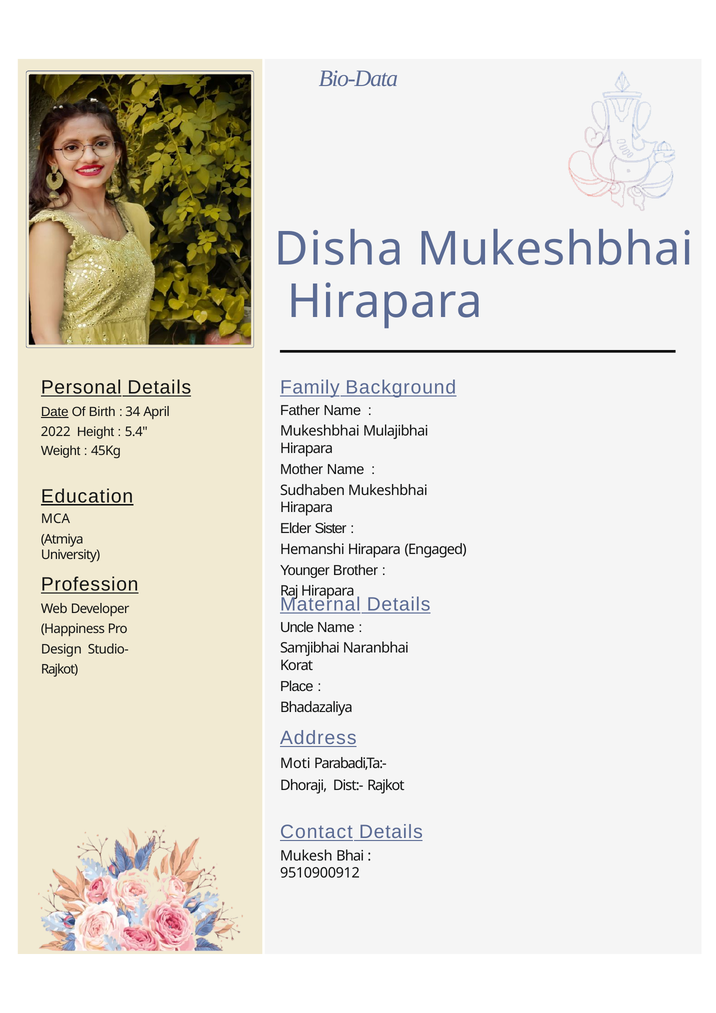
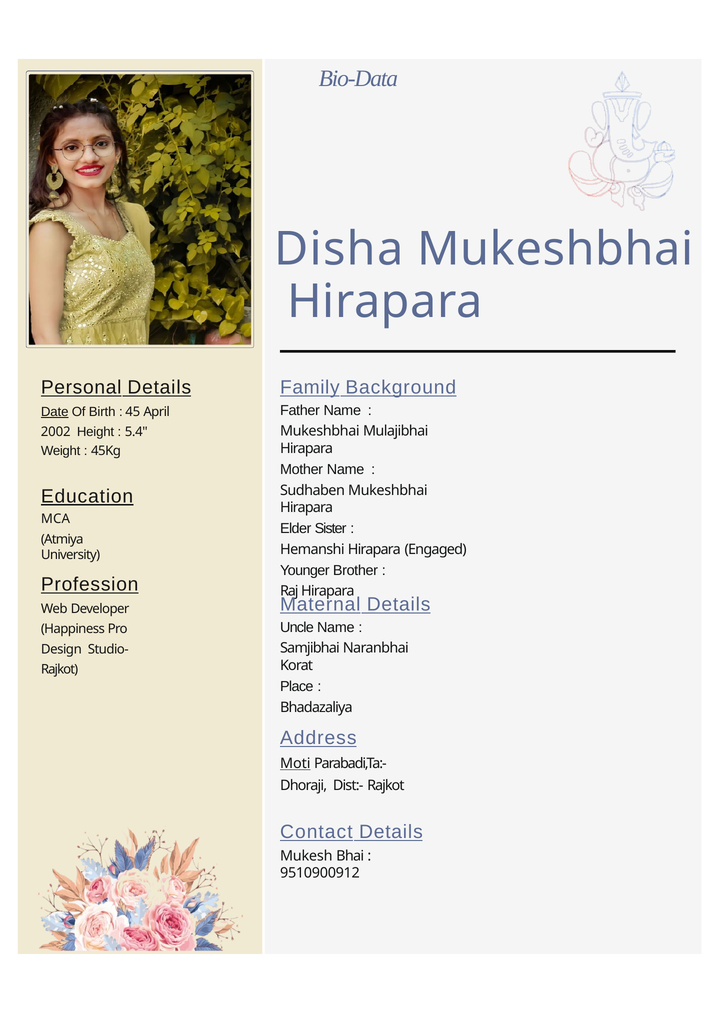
34: 34 -> 45
2022: 2022 -> 2002
Moti underline: none -> present
